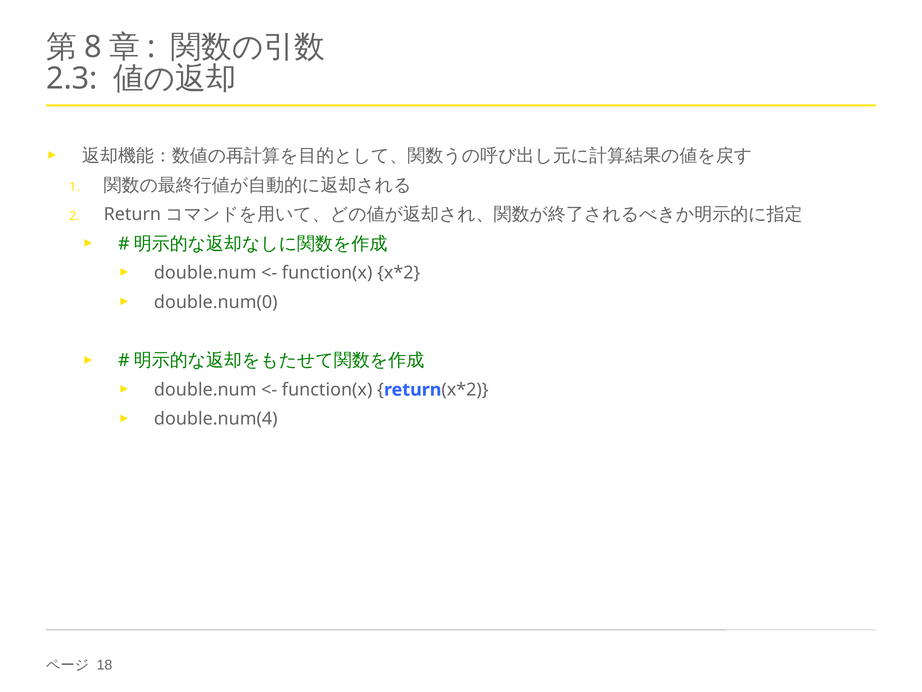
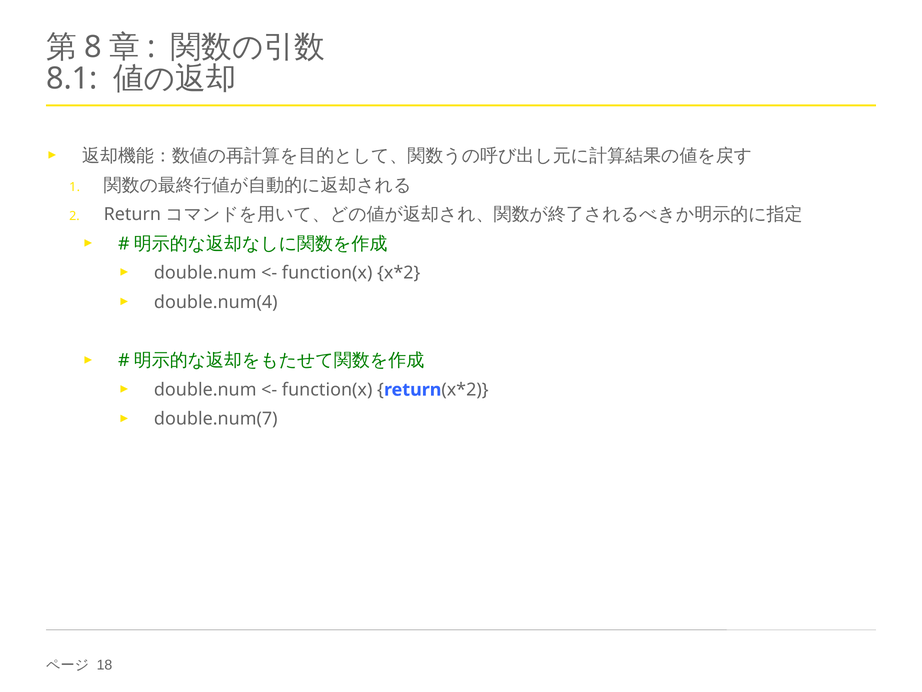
2.3: 2.3 -> 8.1
double.num(0: double.num(0 -> double.num(4
double.num(4: double.num(4 -> double.num(7
